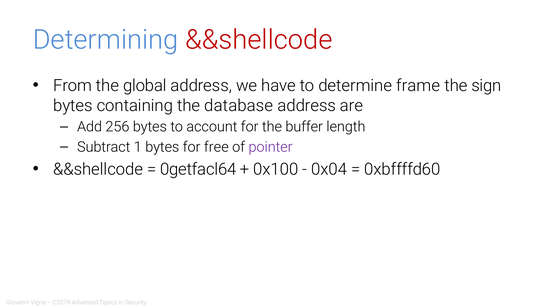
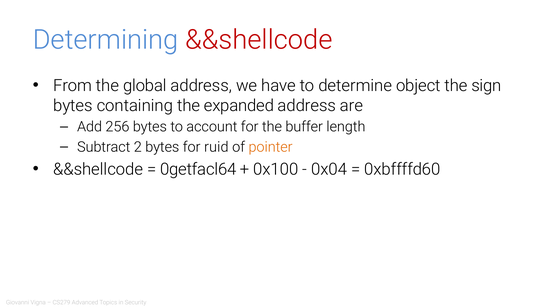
frame: frame -> object
database: database -> expanded
1: 1 -> 2
free: free -> ruid
pointer colour: purple -> orange
